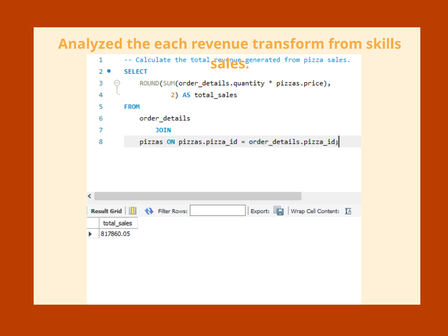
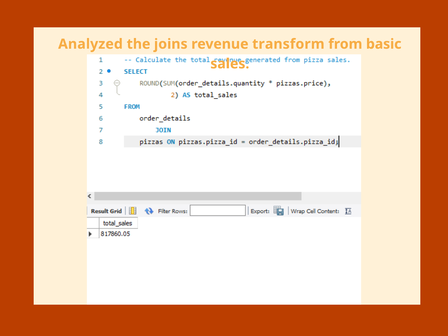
each: each -> joins
skills: skills -> basic
